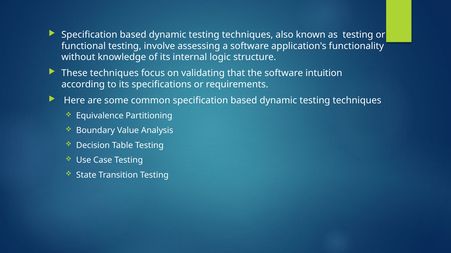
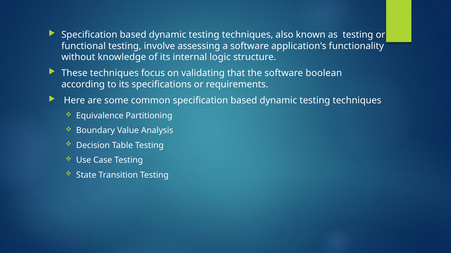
intuition: intuition -> boolean
